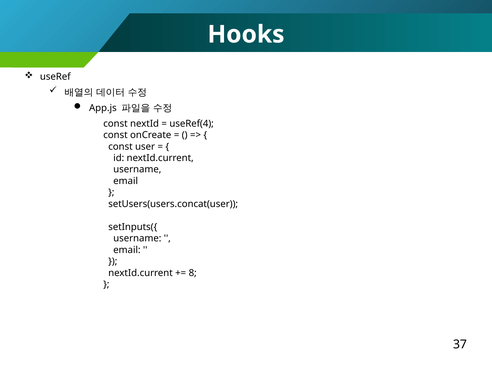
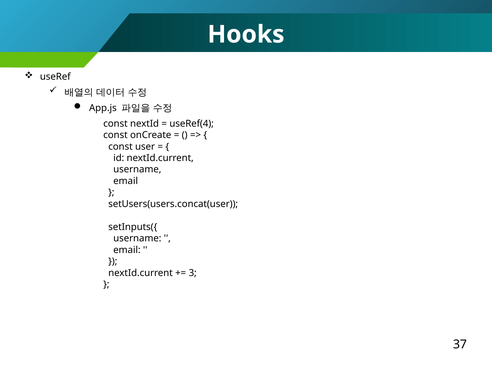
8: 8 -> 3
